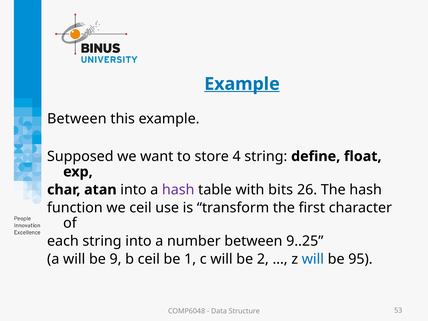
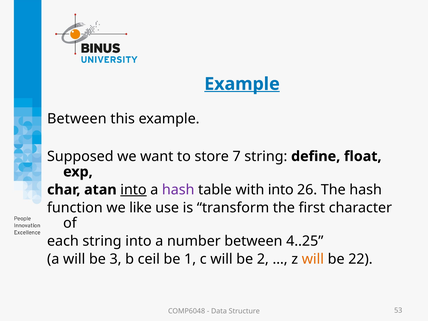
4: 4 -> 7
into at (133, 190) underline: none -> present
with bits: bits -> into
we ceil: ceil -> like
9..25: 9..25 -> 4..25
9: 9 -> 3
will at (313, 259) colour: blue -> orange
95: 95 -> 22
